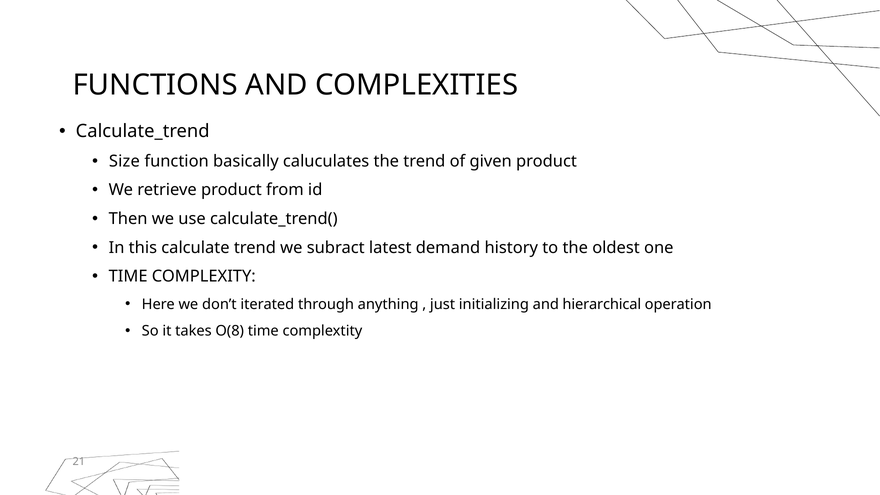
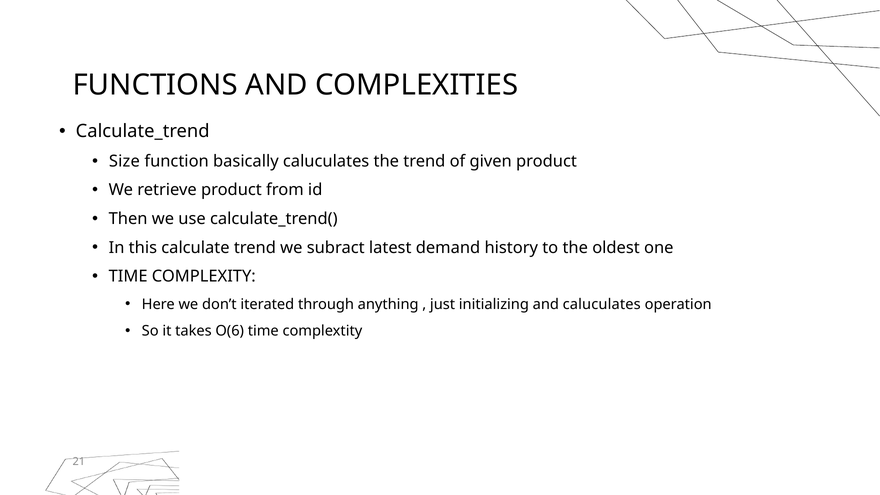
and hierarchical: hierarchical -> caluculates
O(8: O(8 -> O(6
